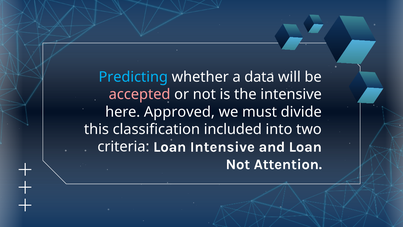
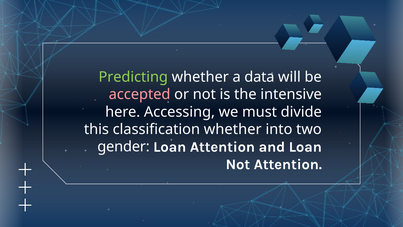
Predicting colour: light blue -> light green
Approved: Approved -> Accessing
classification included: included -> whether
criteria: criteria -> gender
Loan Intensive: Intensive -> Attention
